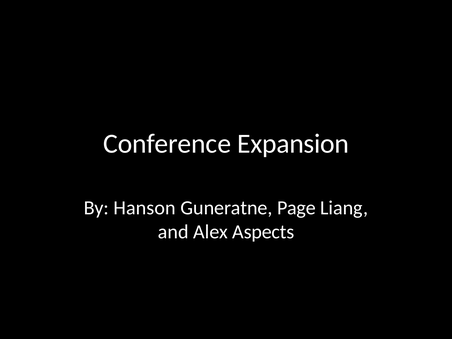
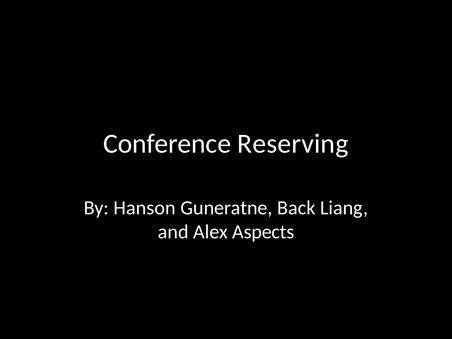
Expansion: Expansion -> Reserving
Page: Page -> Back
